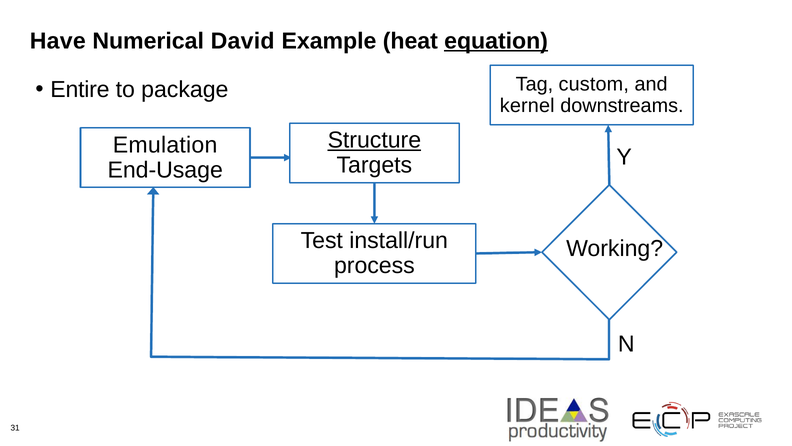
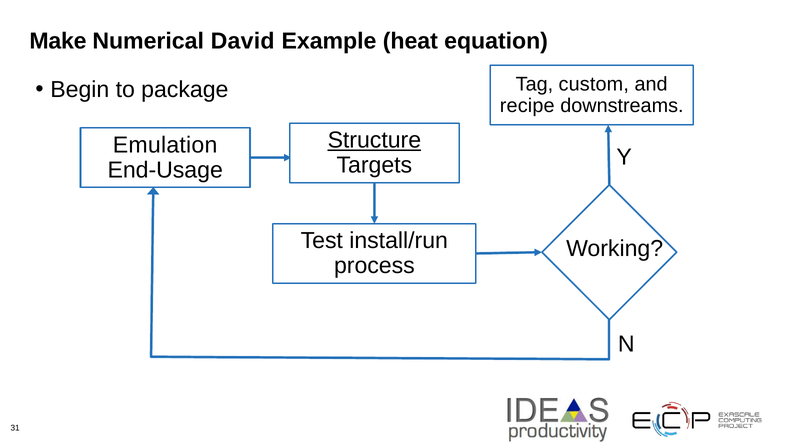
Have: Have -> Make
equation underline: present -> none
Entire: Entire -> Begin
kernel: kernel -> recipe
